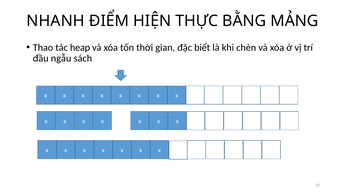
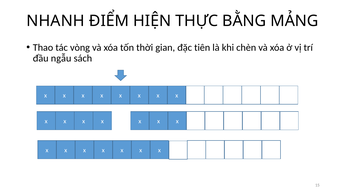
heap: heap -> vòng
biết: biết -> tiên
